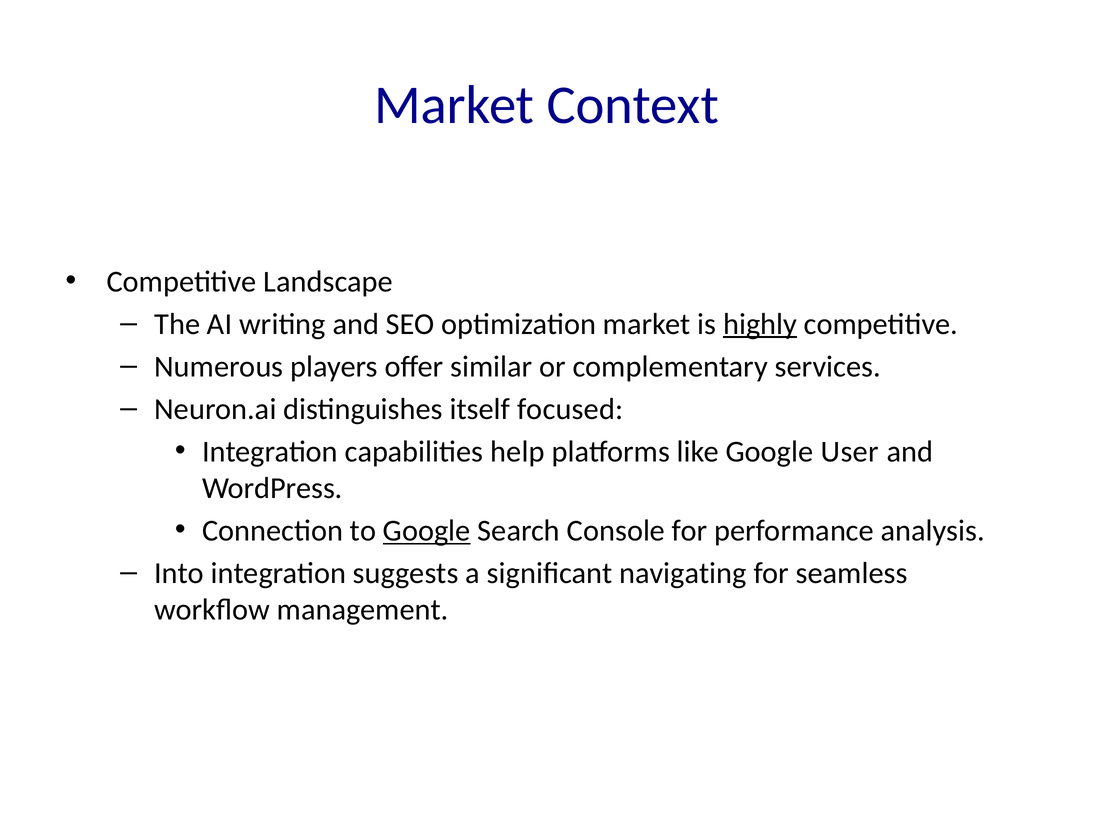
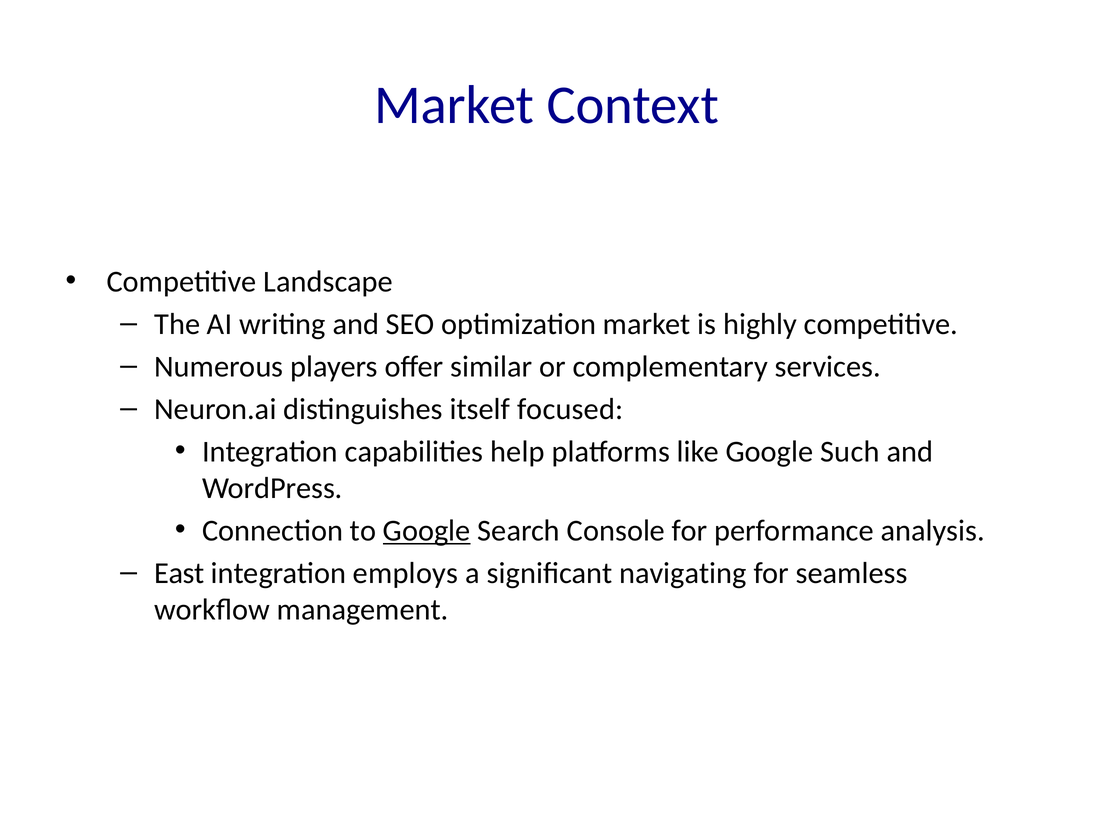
highly underline: present -> none
User: User -> Such
Into: Into -> East
suggests: suggests -> employs
